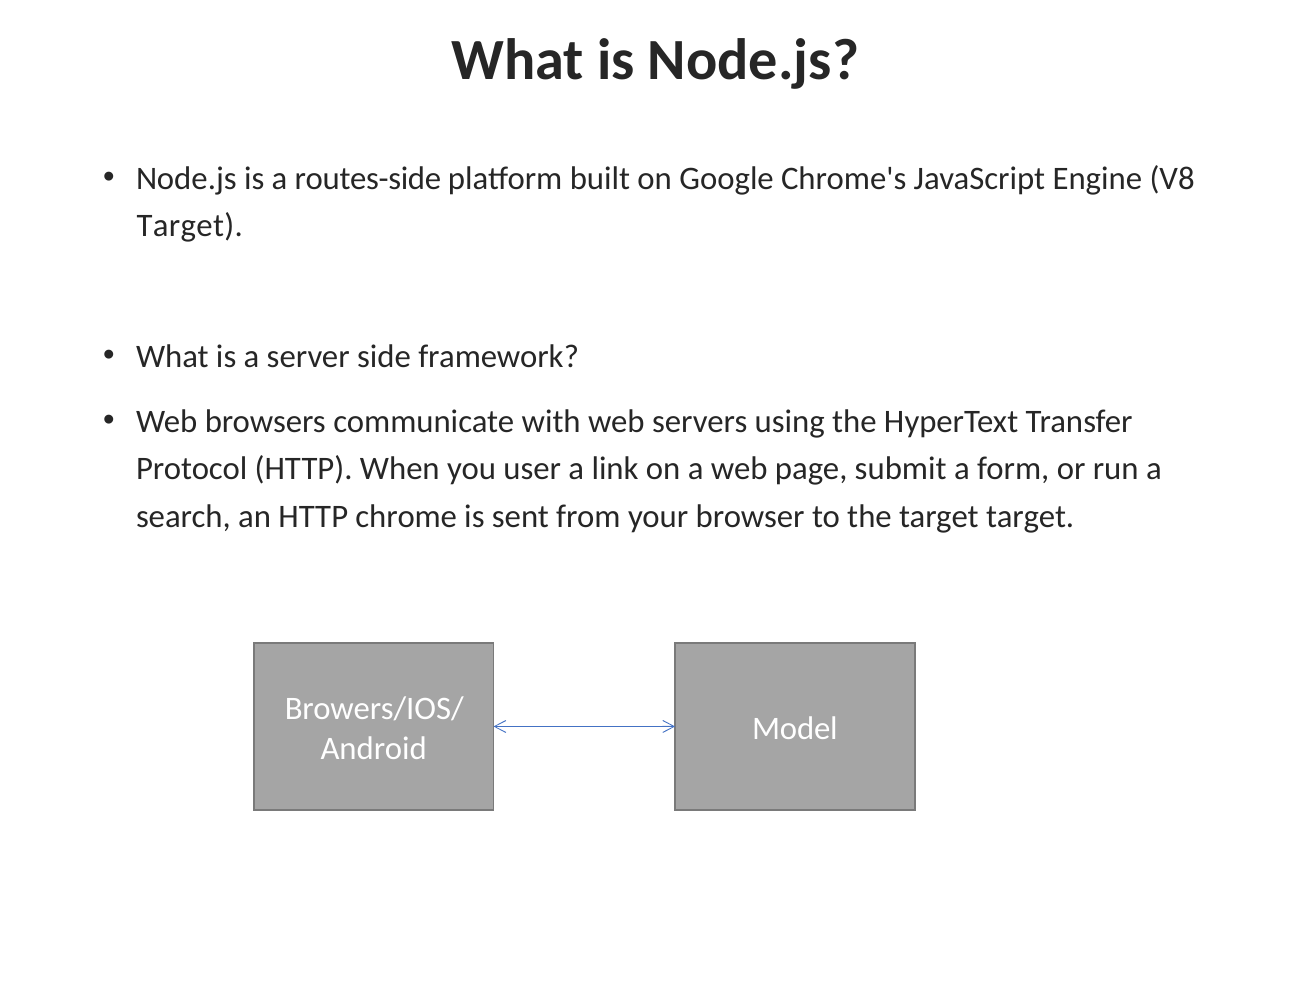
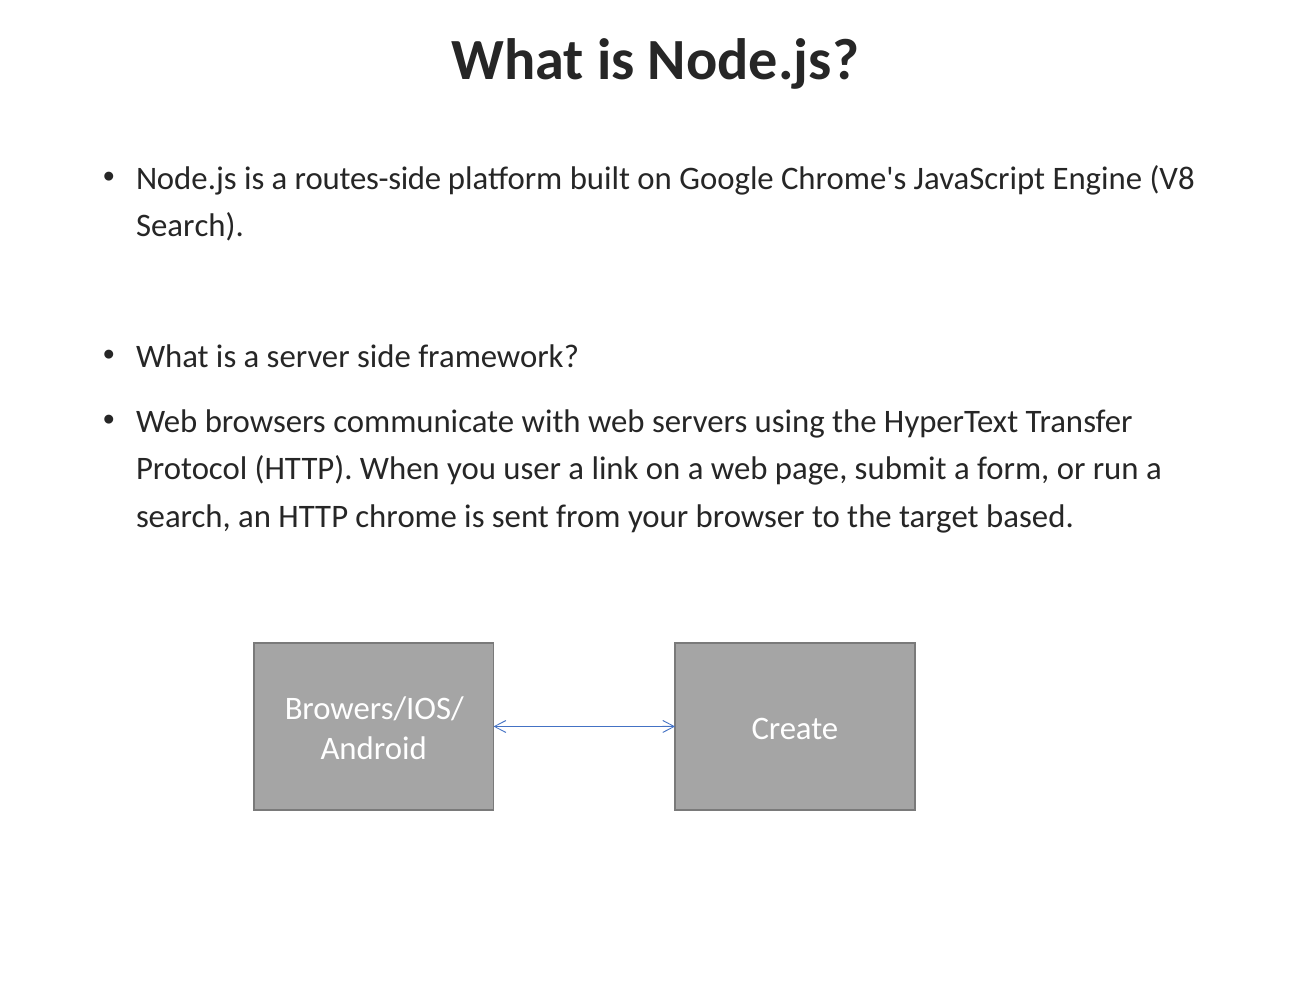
Target at (190, 225): Target -> Search
target target: target -> based
Model: Model -> Create
